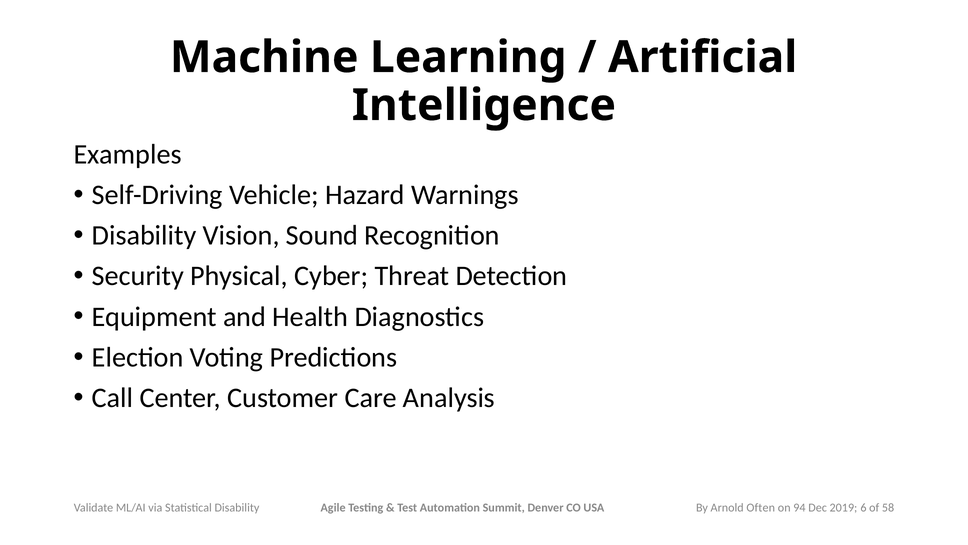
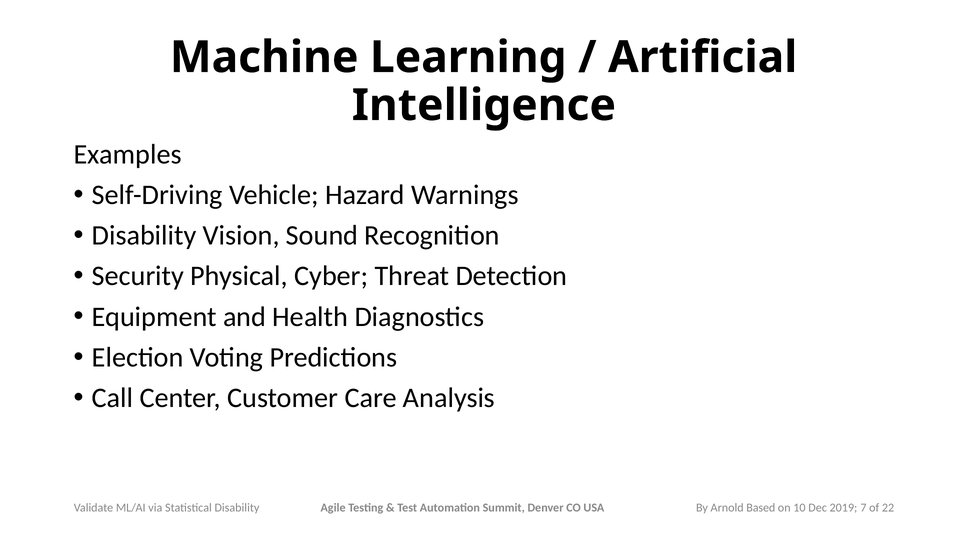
Often: Often -> Based
94: 94 -> 10
6: 6 -> 7
58: 58 -> 22
